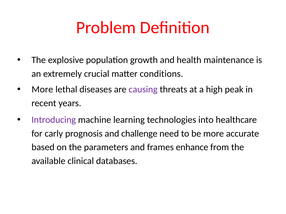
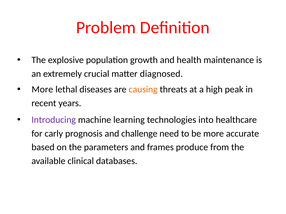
conditions: conditions -> diagnosed
causing colour: purple -> orange
enhance: enhance -> produce
